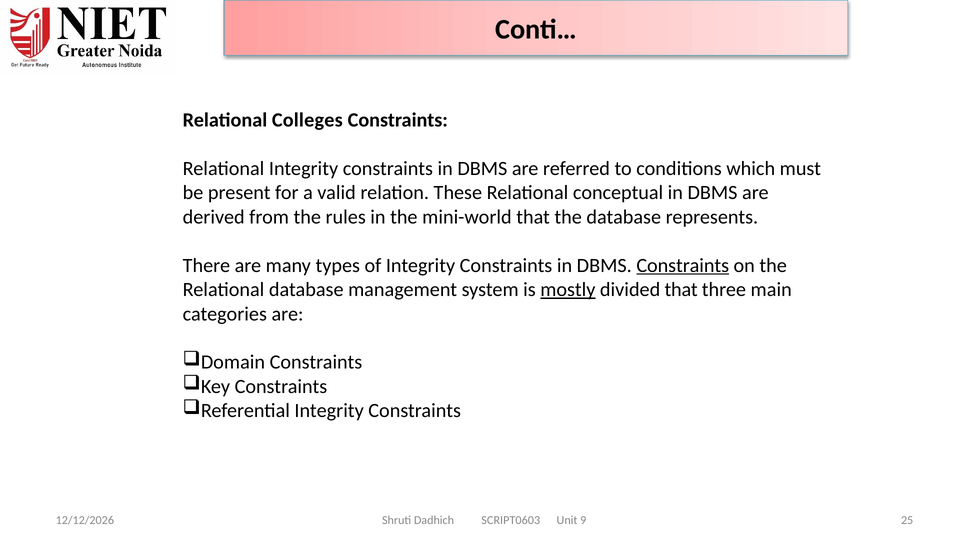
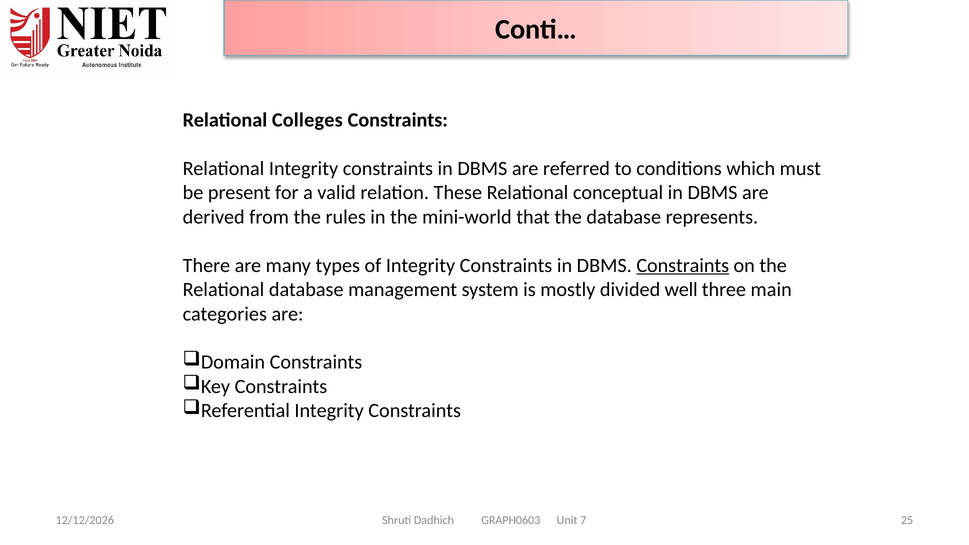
mostly underline: present -> none
divided that: that -> well
SCRIPT0603: SCRIPT0603 -> GRAPH0603
9: 9 -> 7
